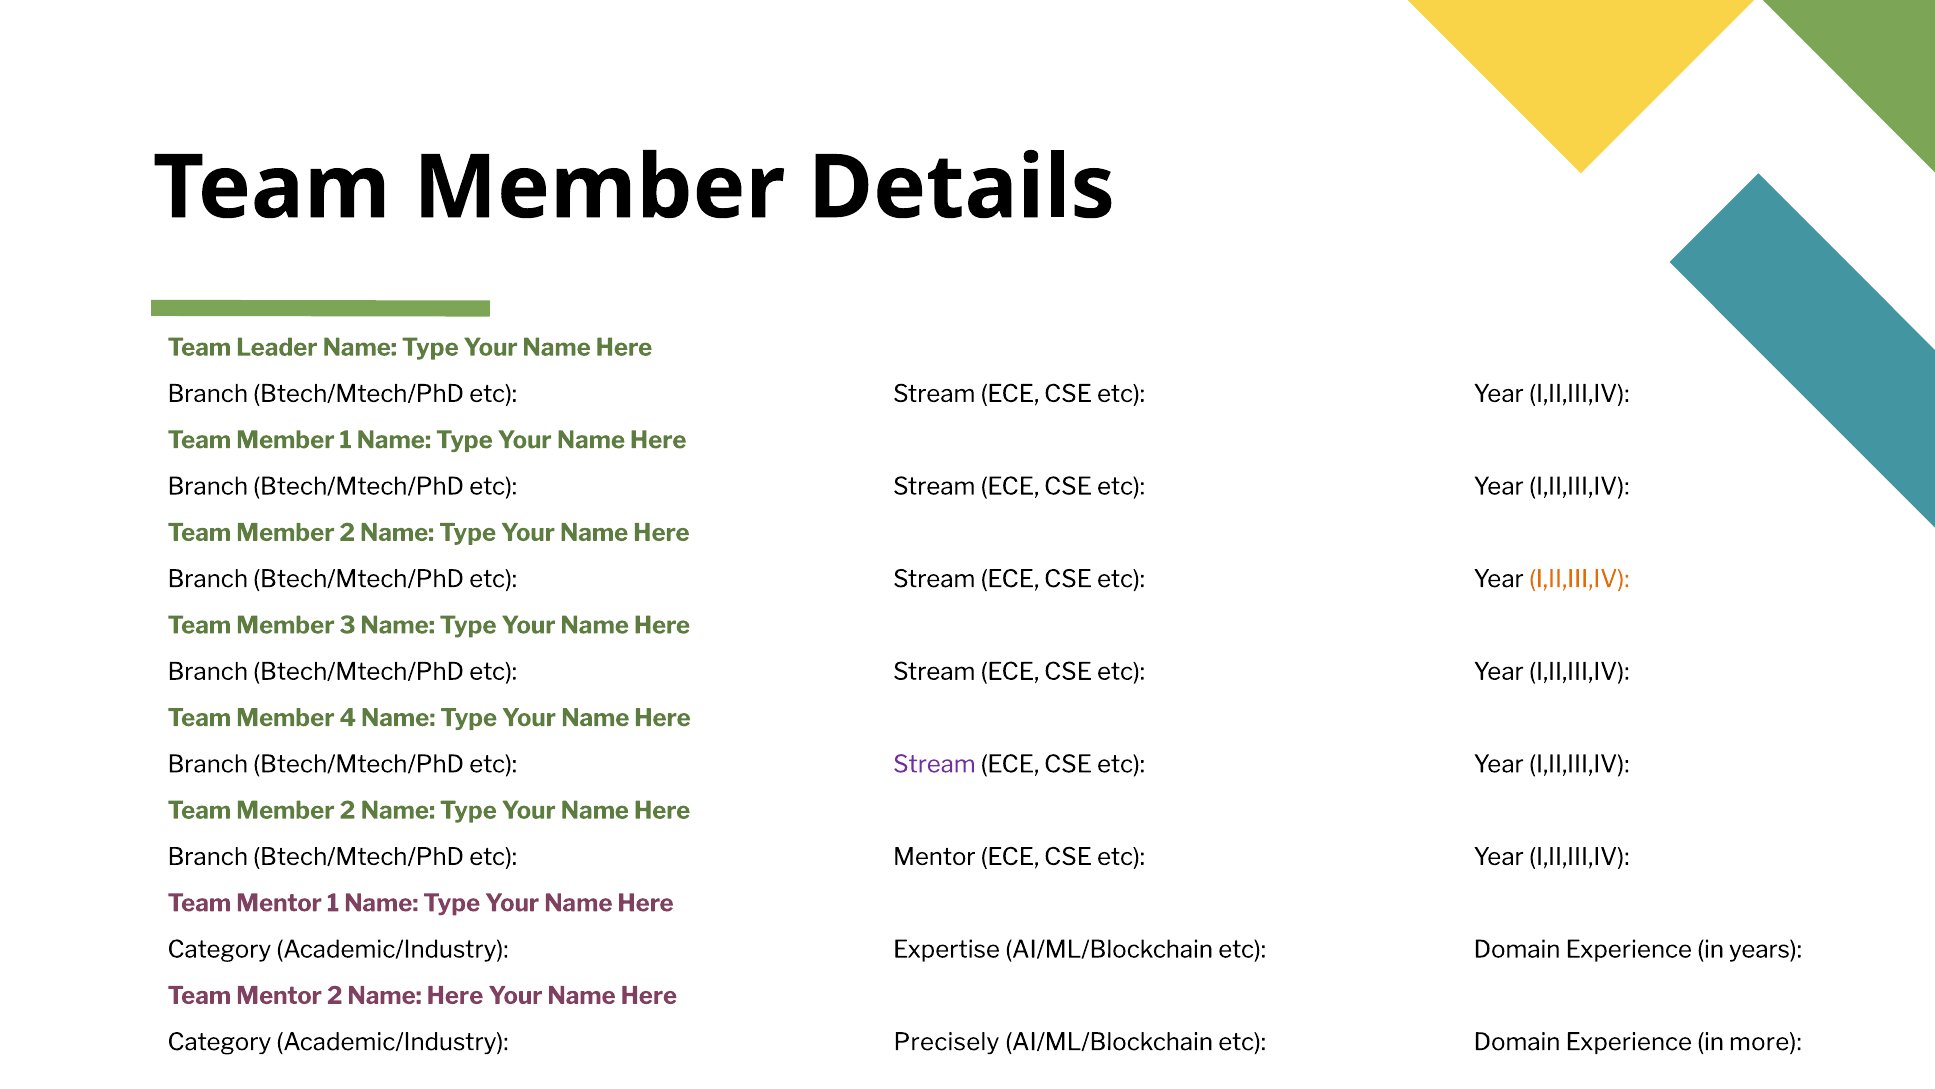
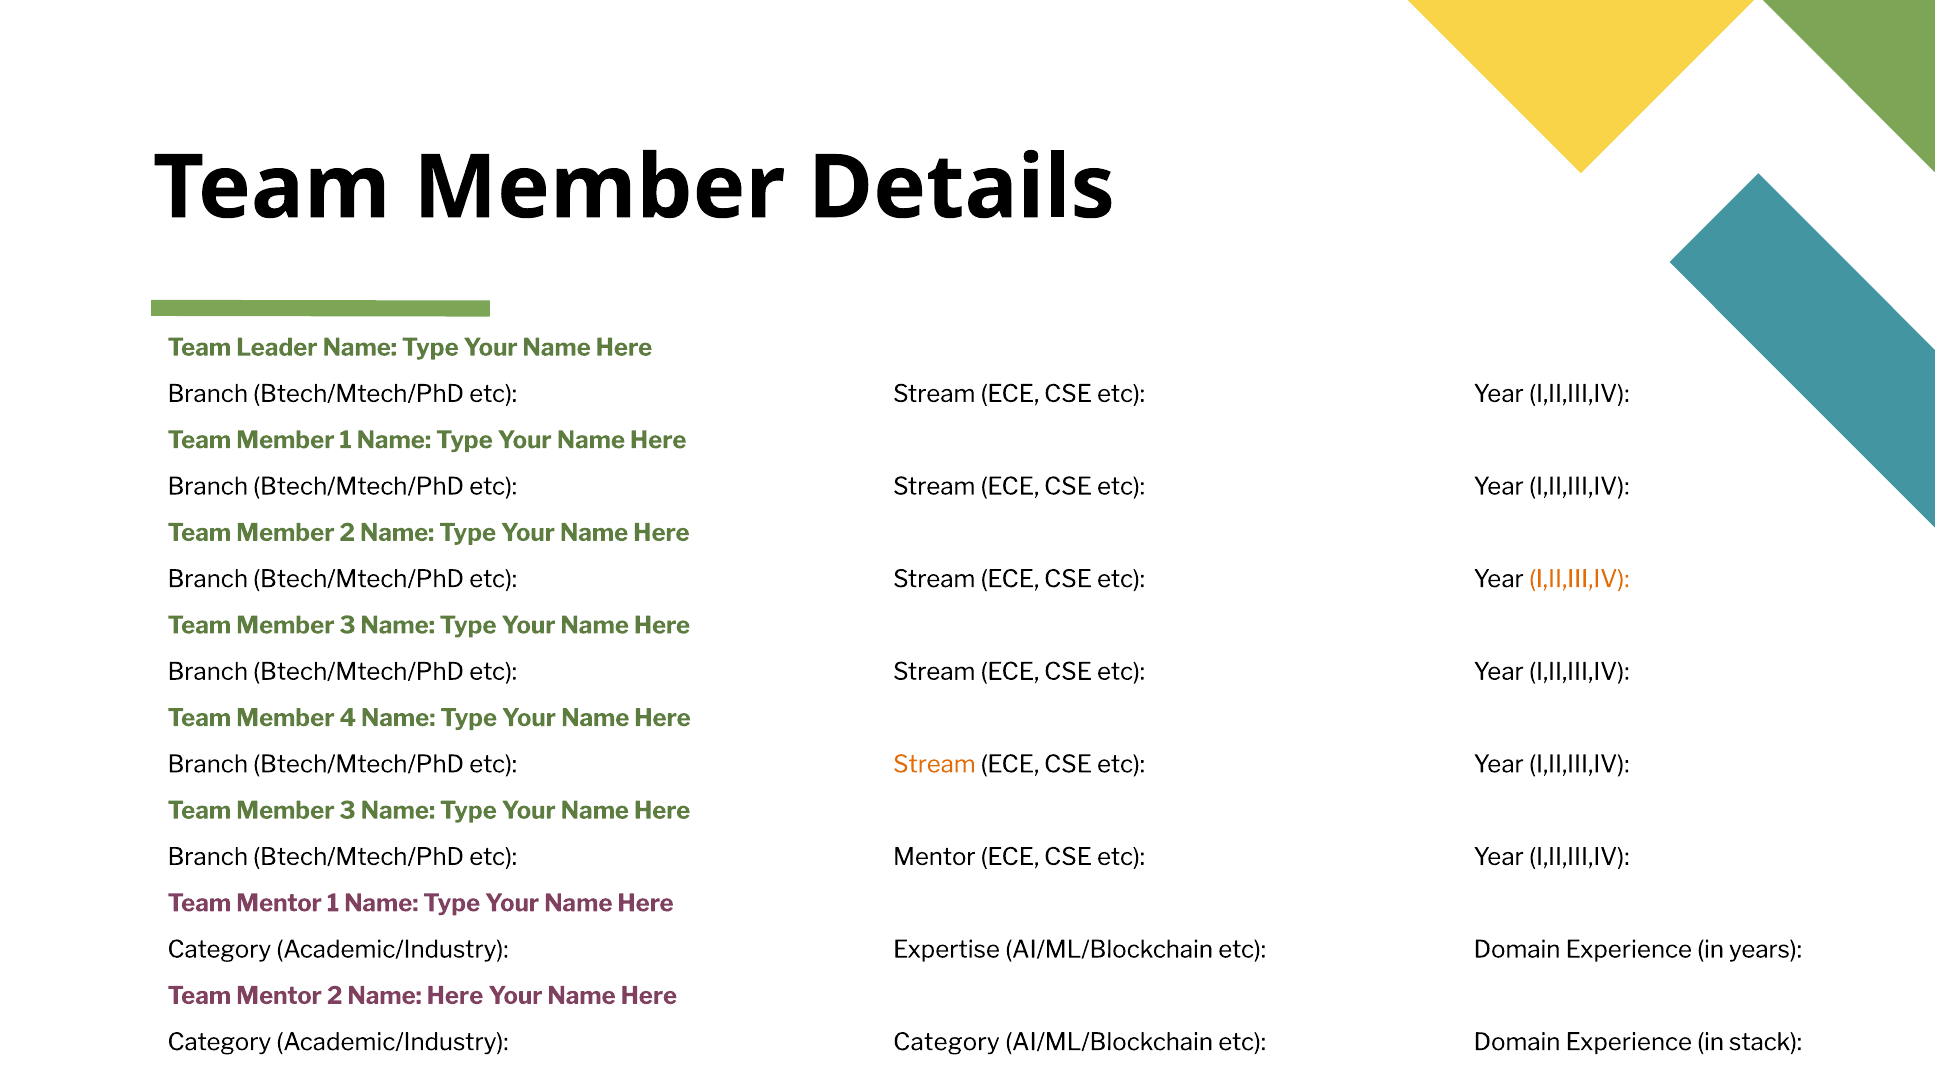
Stream at (934, 764) colour: purple -> orange
2 at (348, 810): 2 -> 3
Academic/Industry Precisely: Precisely -> Category
more: more -> stack
